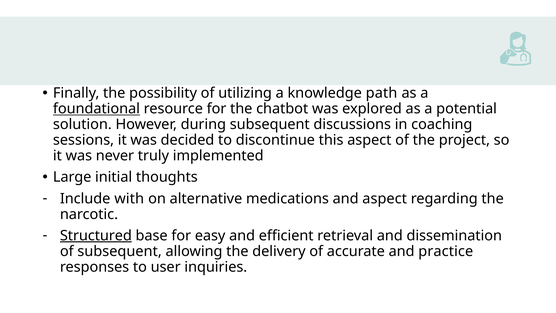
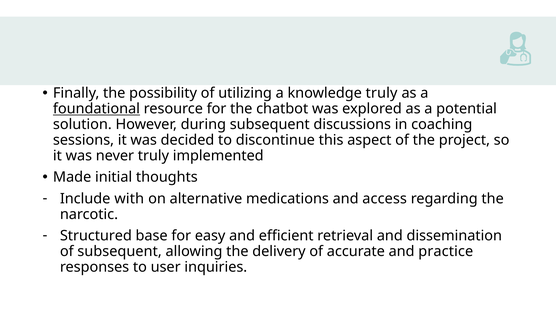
knowledge path: path -> truly
Large: Large -> Made
and aspect: aspect -> access
Structured underline: present -> none
